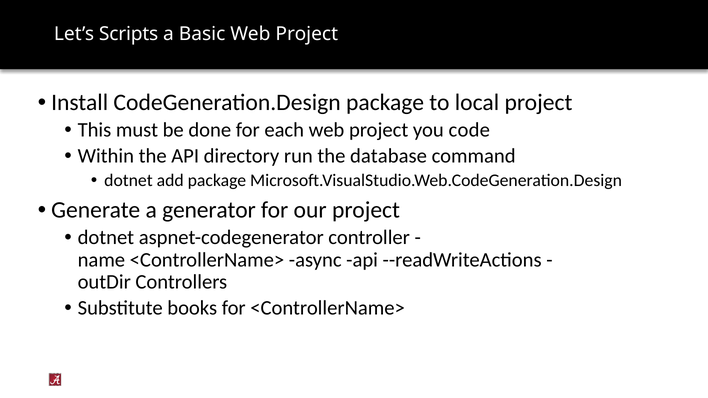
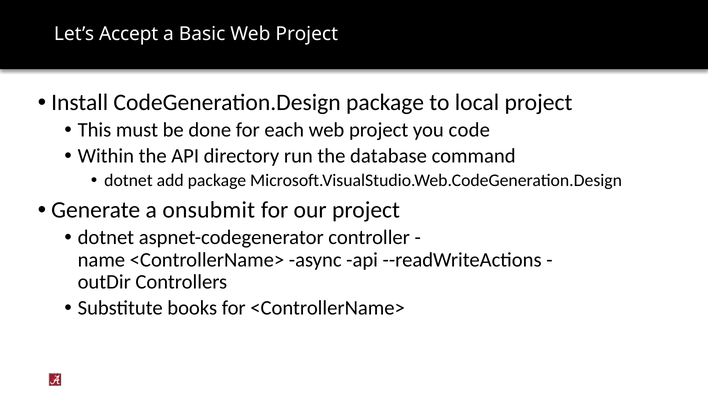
Scripts: Scripts -> Accept
generator: generator -> onsubmit
